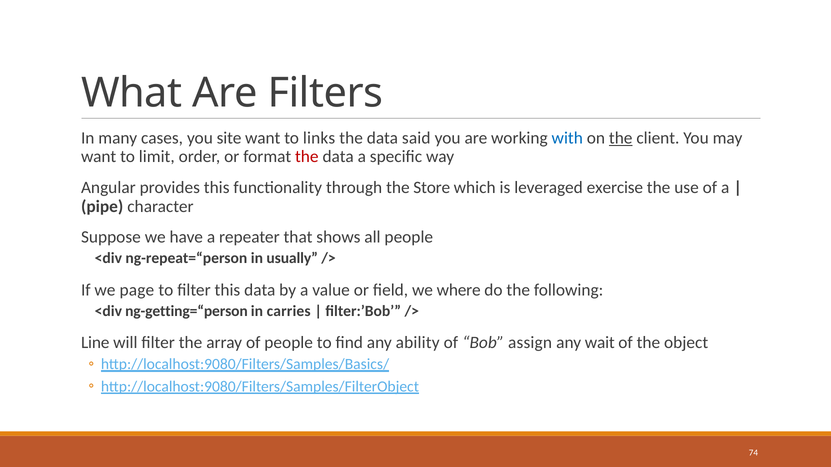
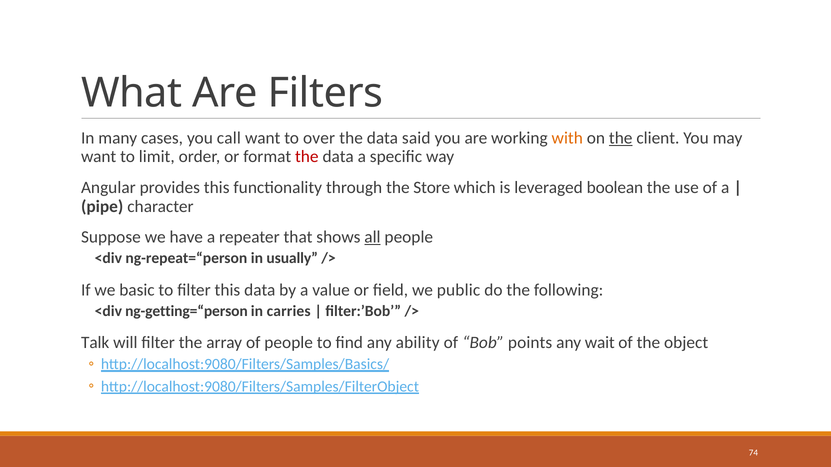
site: site -> call
links: links -> over
with colour: blue -> orange
exercise: exercise -> boolean
all underline: none -> present
page: page -> basic
where: where -> public
Line: Line -> Talk
assign: assign -> points
